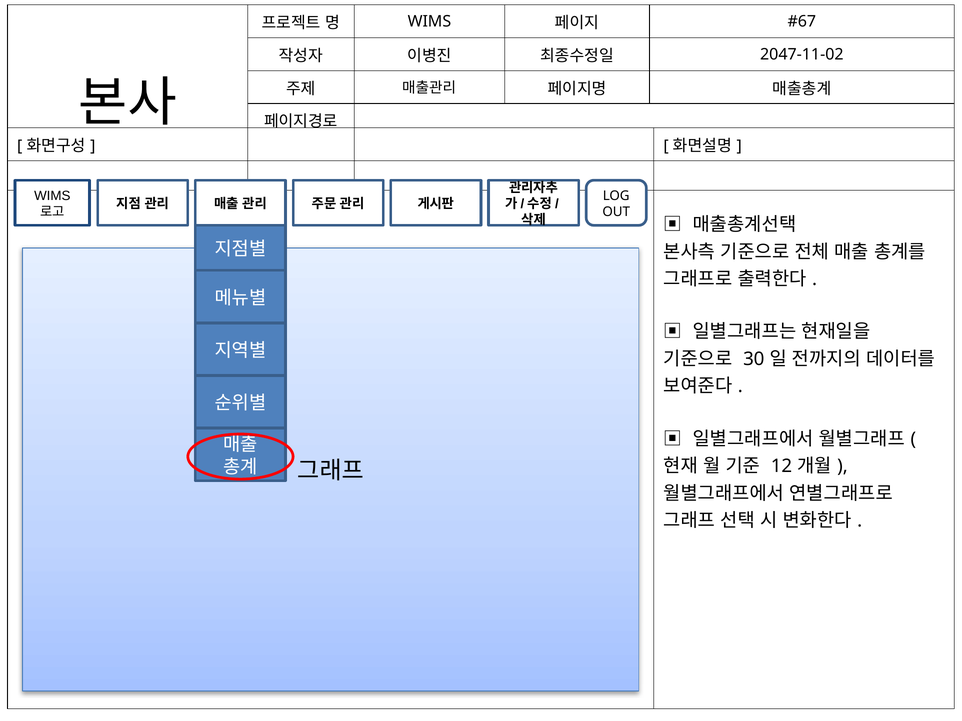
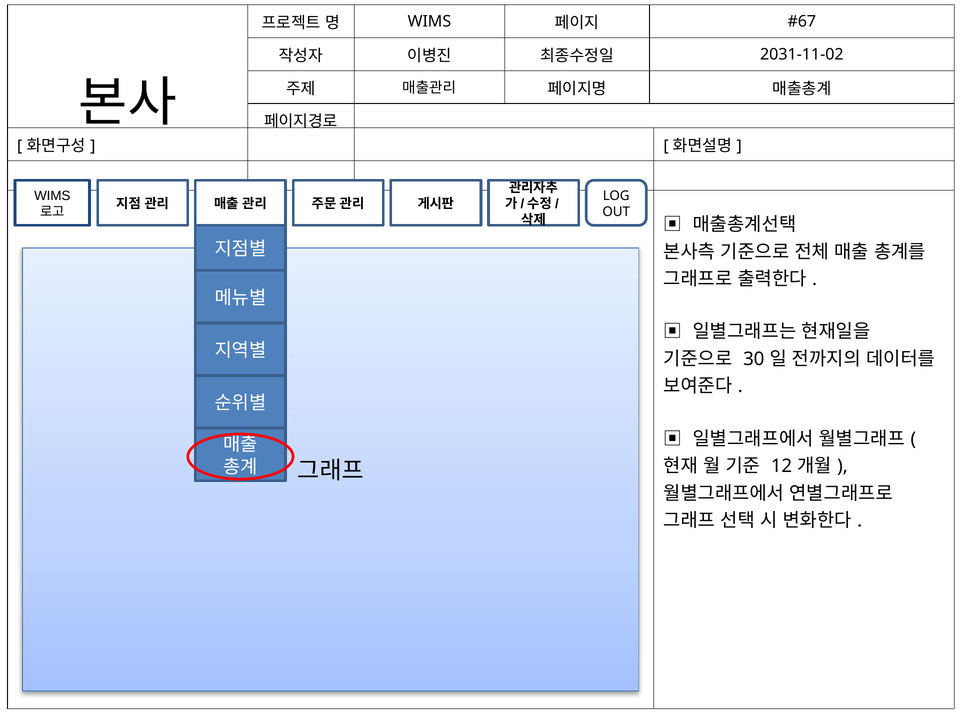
2047-11-02: 2047-11-02 -> 2031-11-02
